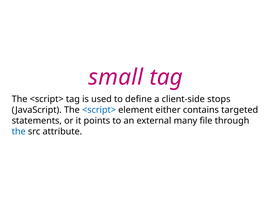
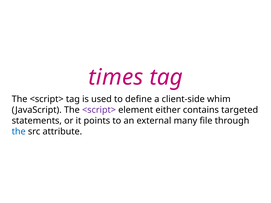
small: small -> times
stops: stops -> whim
<script> at (99, 110) colour: blue -> purple
